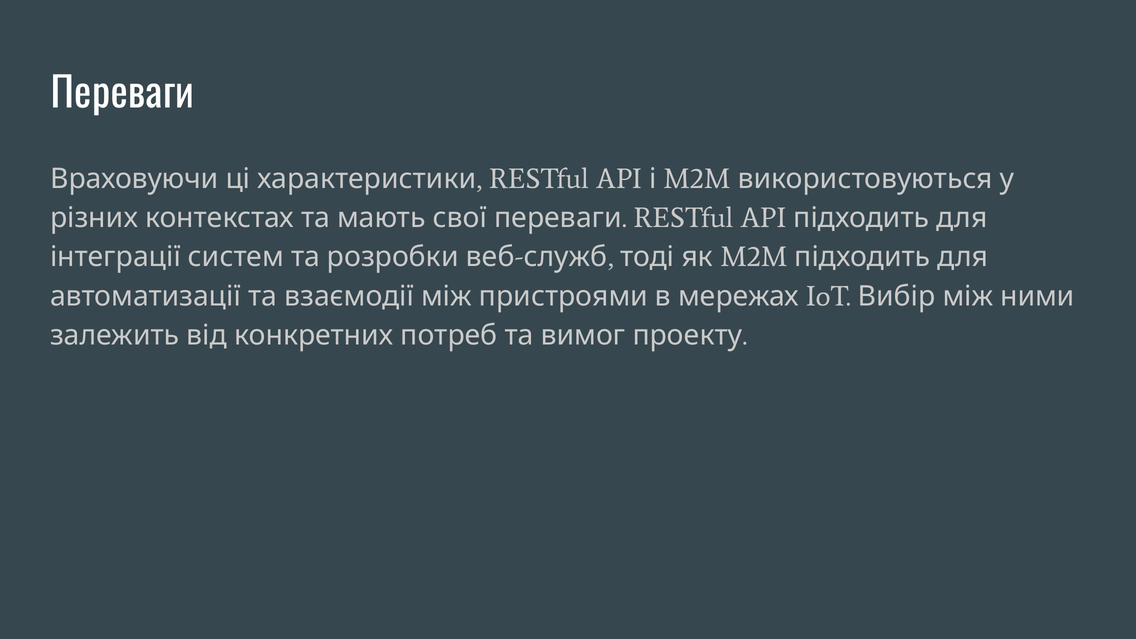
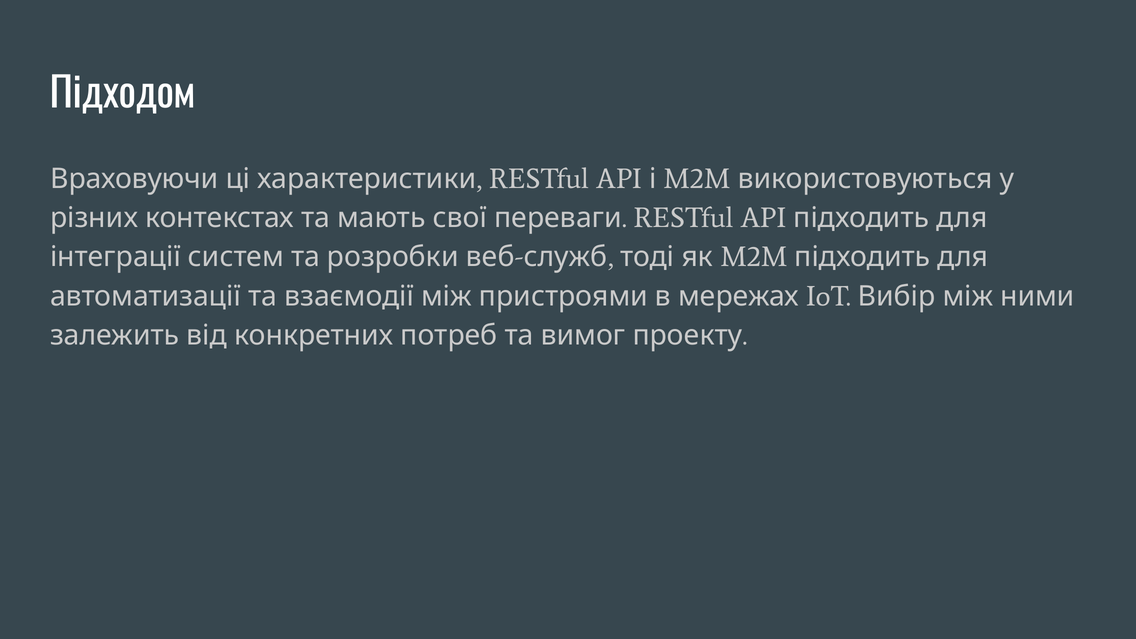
Переваги: Переваги -> Підходом
